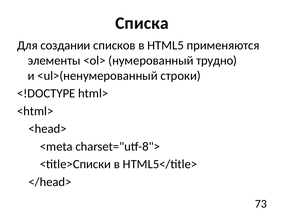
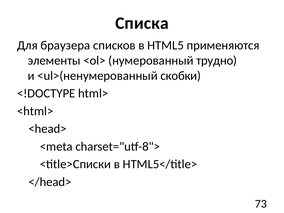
создании: создании -> браузера
строки: строки -> скобки
